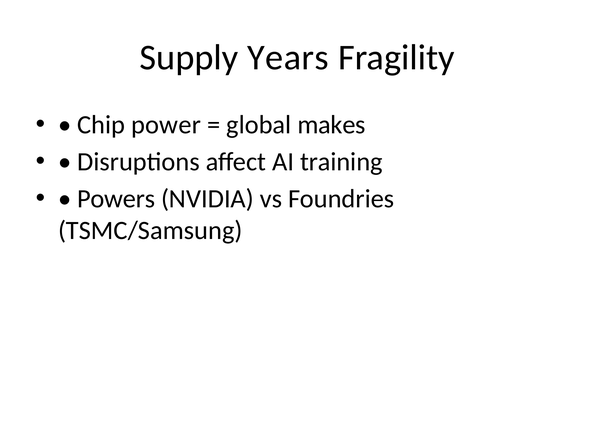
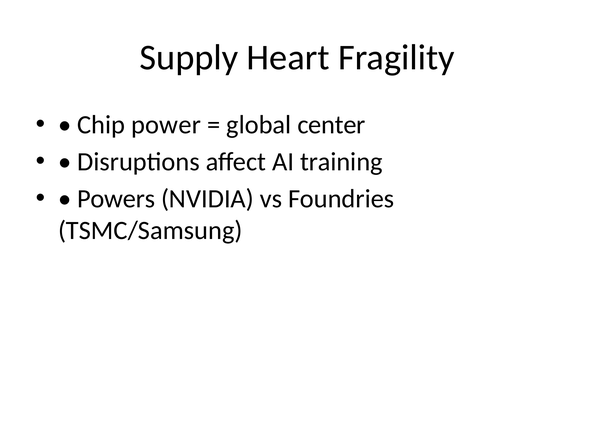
Years: Years -> Heart
makes: makes -> center
